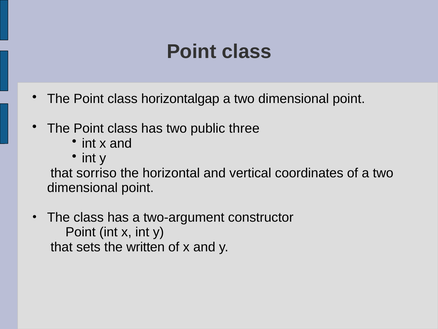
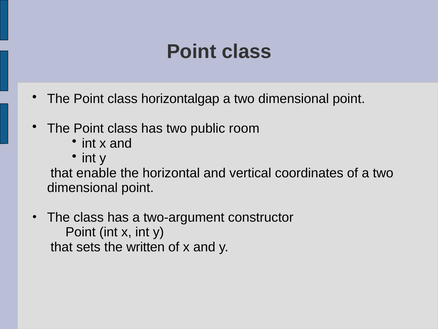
three: three -> room
sorriso: sorriso -> enable
